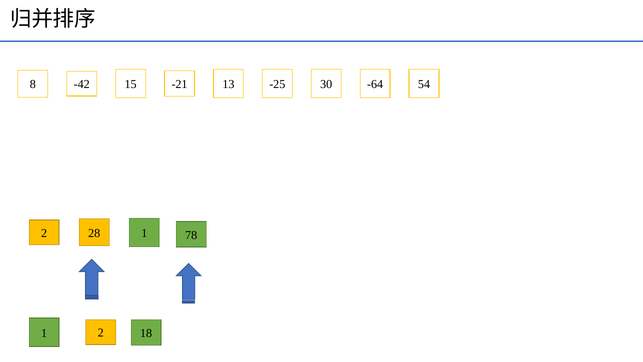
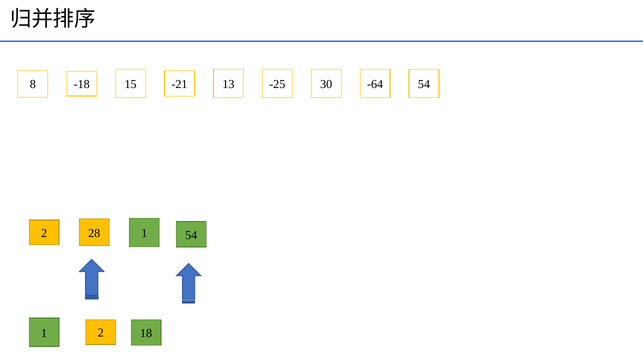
-42: -42 -> -18
78 at (191, 235): 78 -> 54
